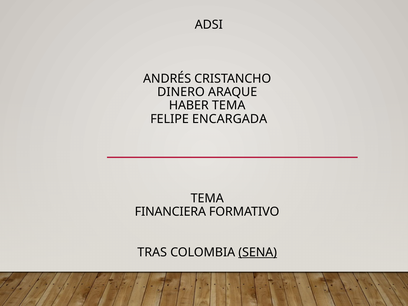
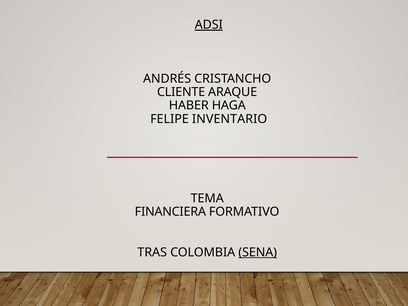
ADSI underline: none -> present
DINERO: DINERO -> CLIENTE
HABER TEMA: TEMA -> HAGA
ENCARGADA: ENCARGADA -> INVENTARIO
